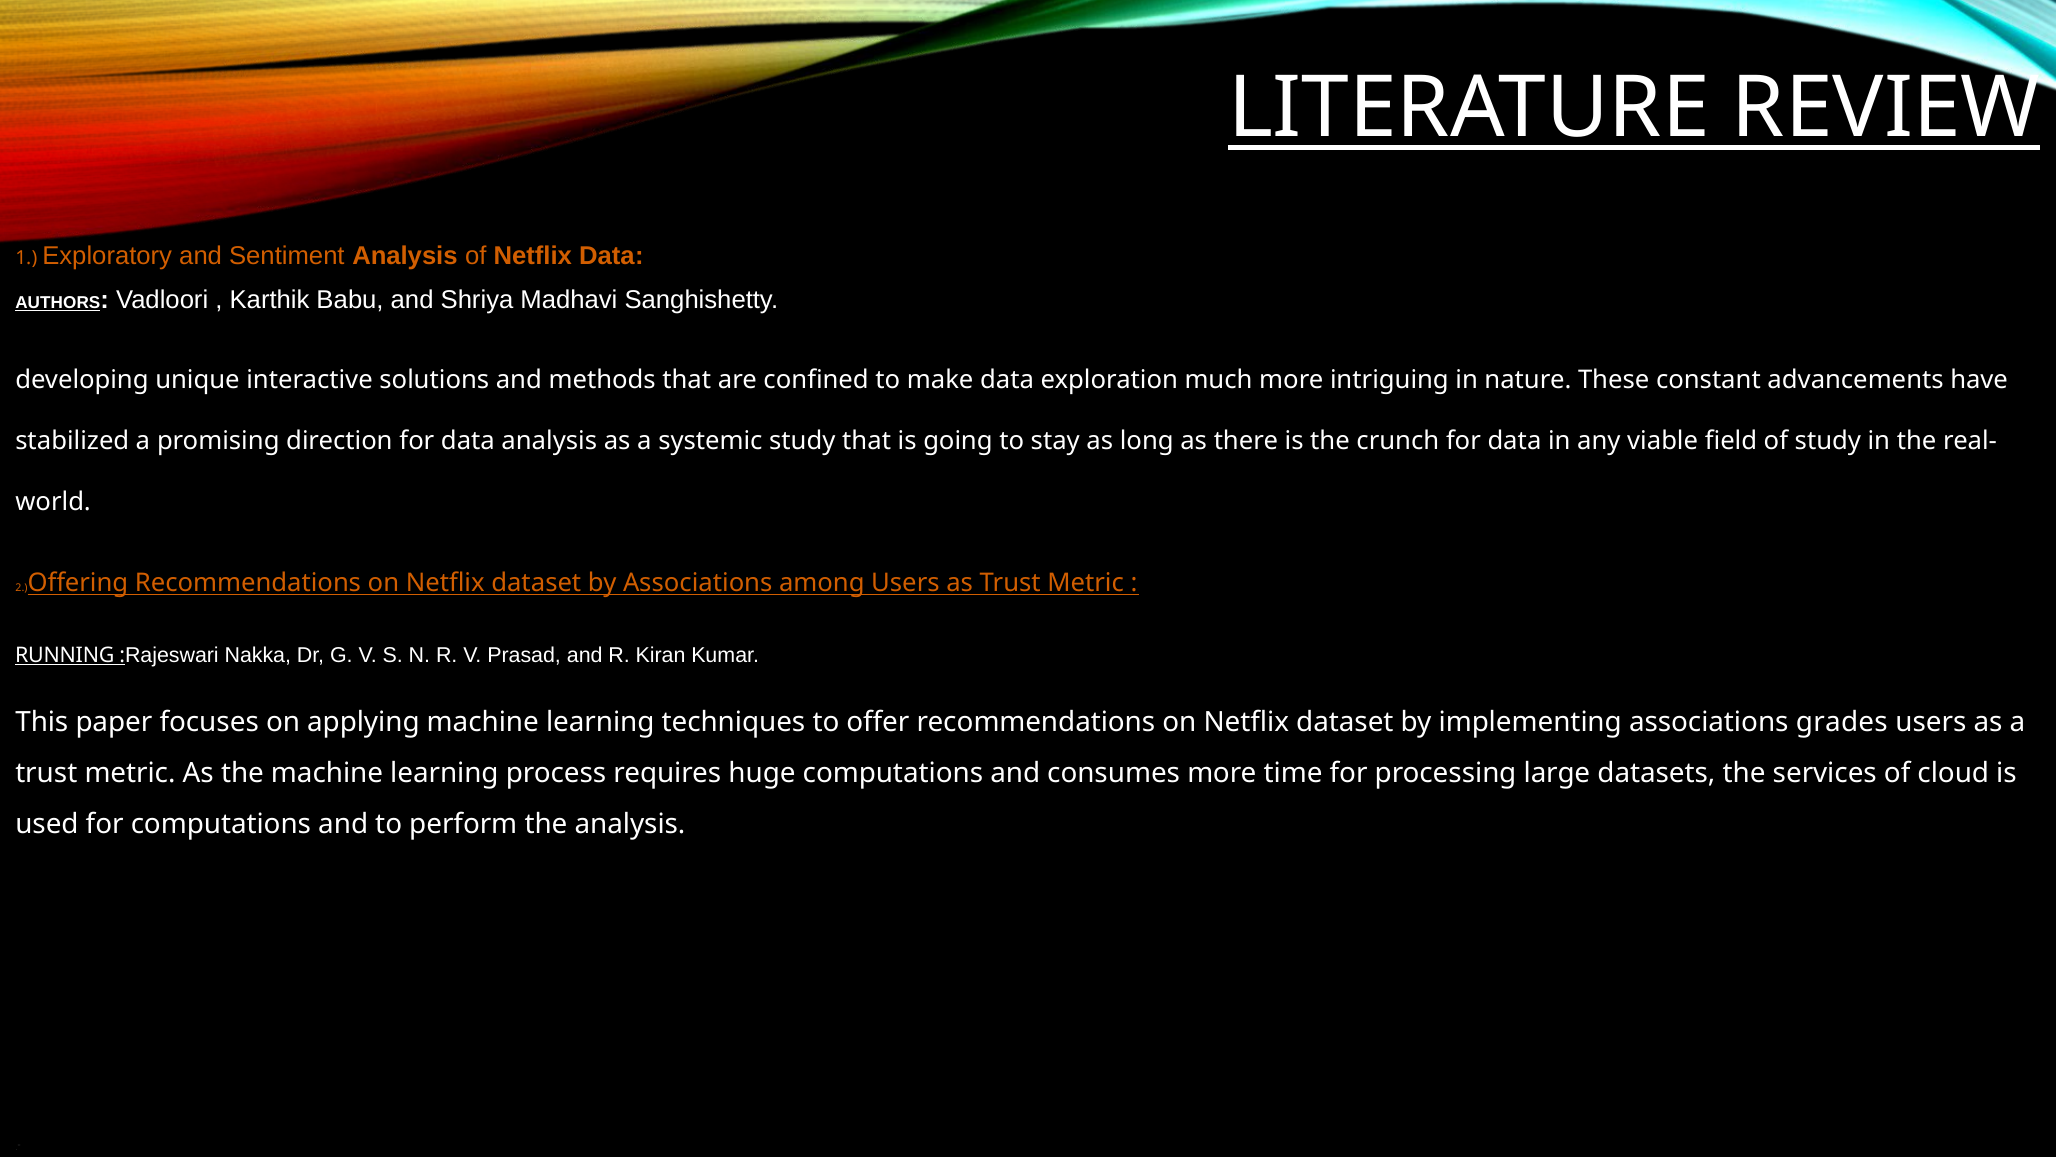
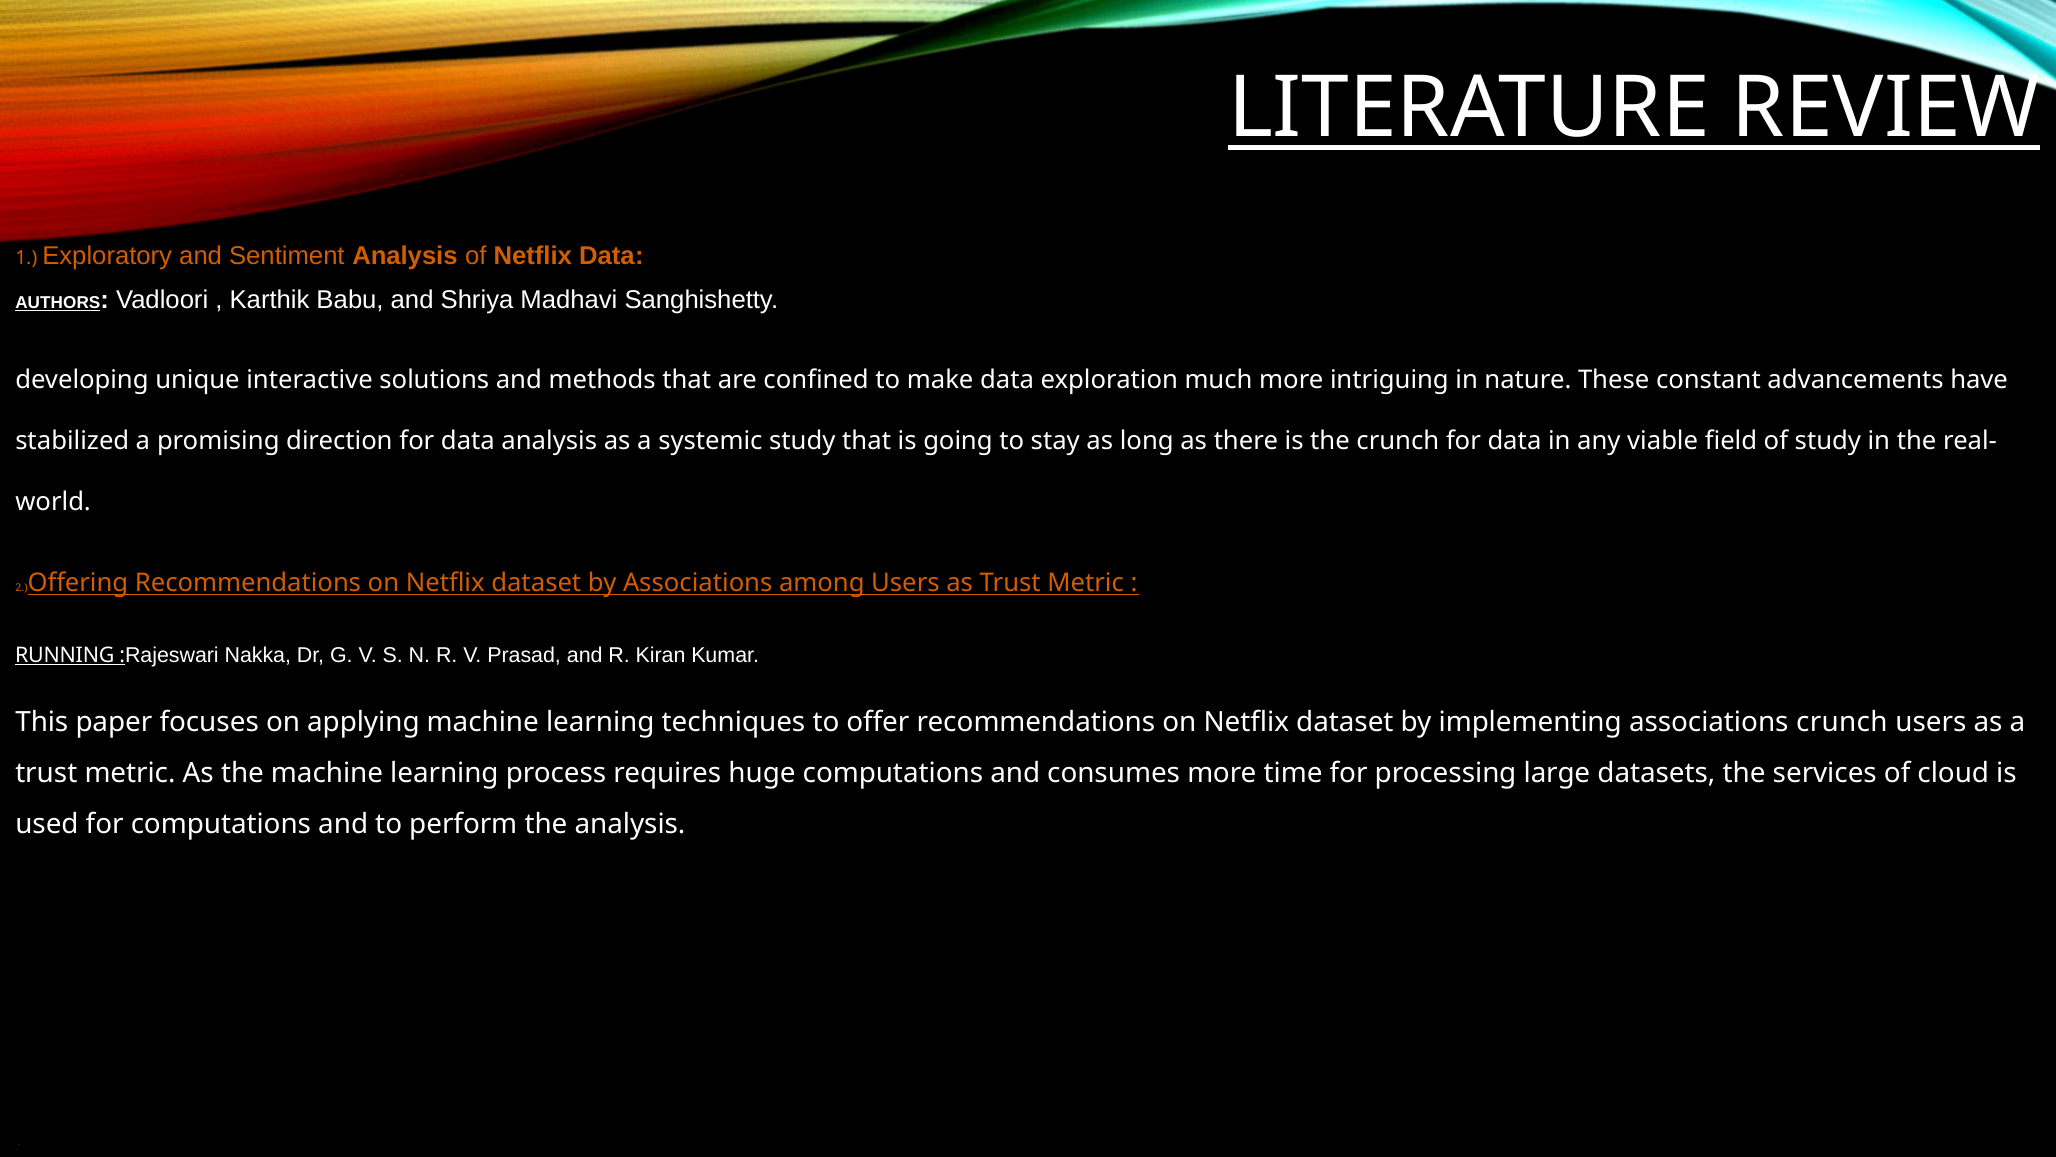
associations grades: grades -> crunch
